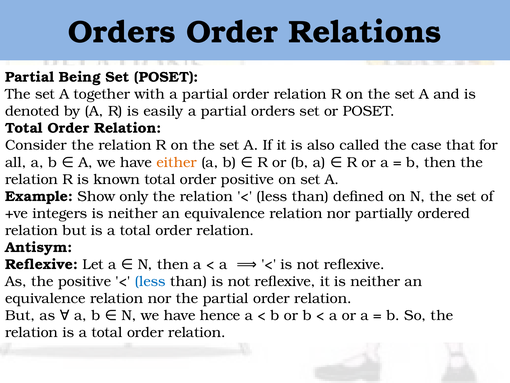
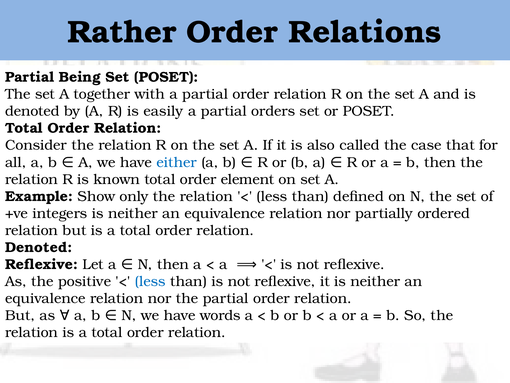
Orders at (122, 32): Orders -> Rather
either colour: orange -> blue
order positive: positive -> element
Antisym at (39, 247): Antisym -> Denoted
hence: hence -> words
